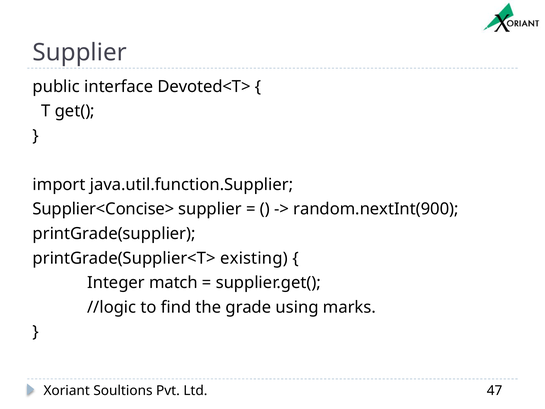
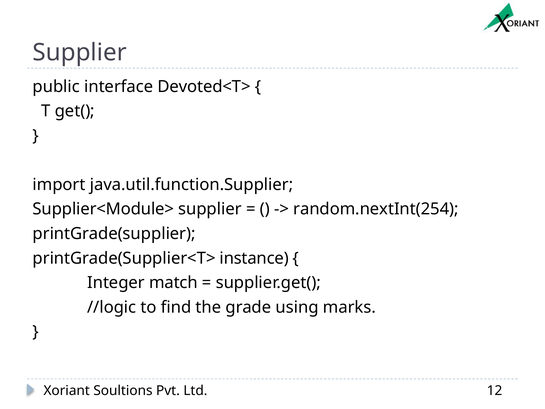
Supplier<Concise>: Supplier<Concise> -> Supplier<Module>
random.nextInt(900: random.nextInt(900 -> random.nextInt(254
existing: existing -> instance
47: 47 -> 12
